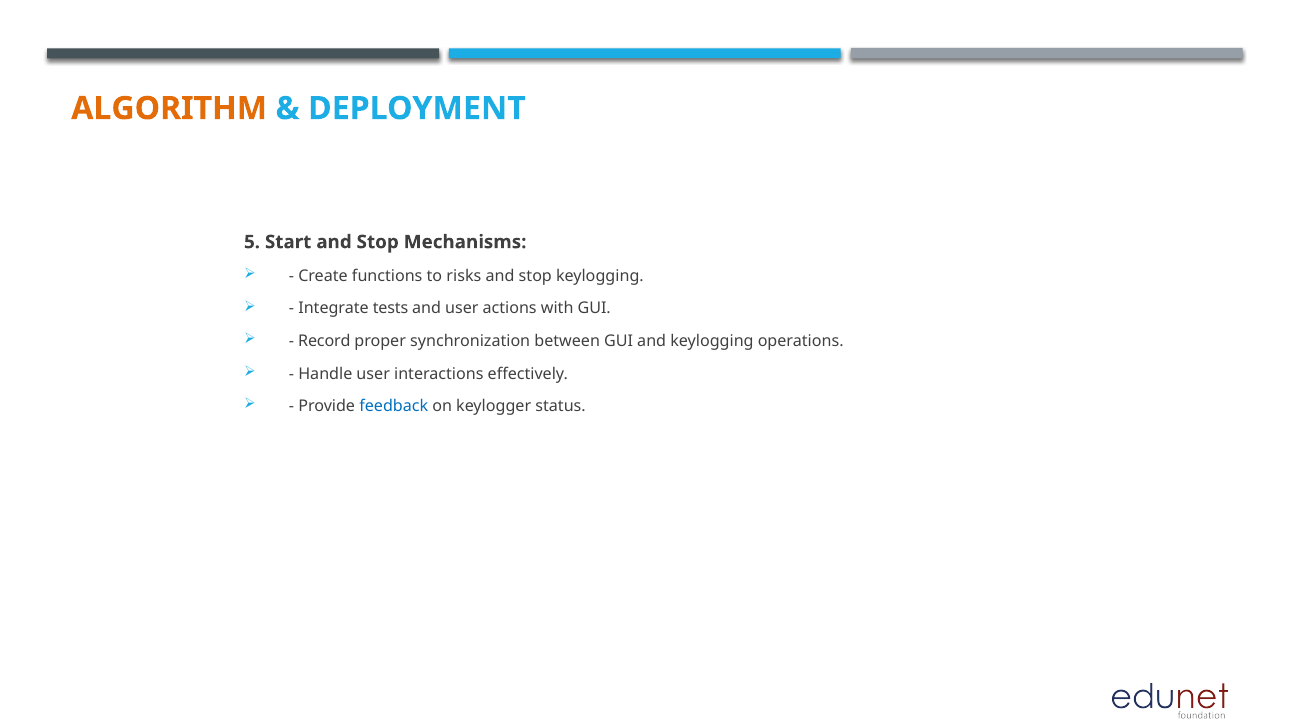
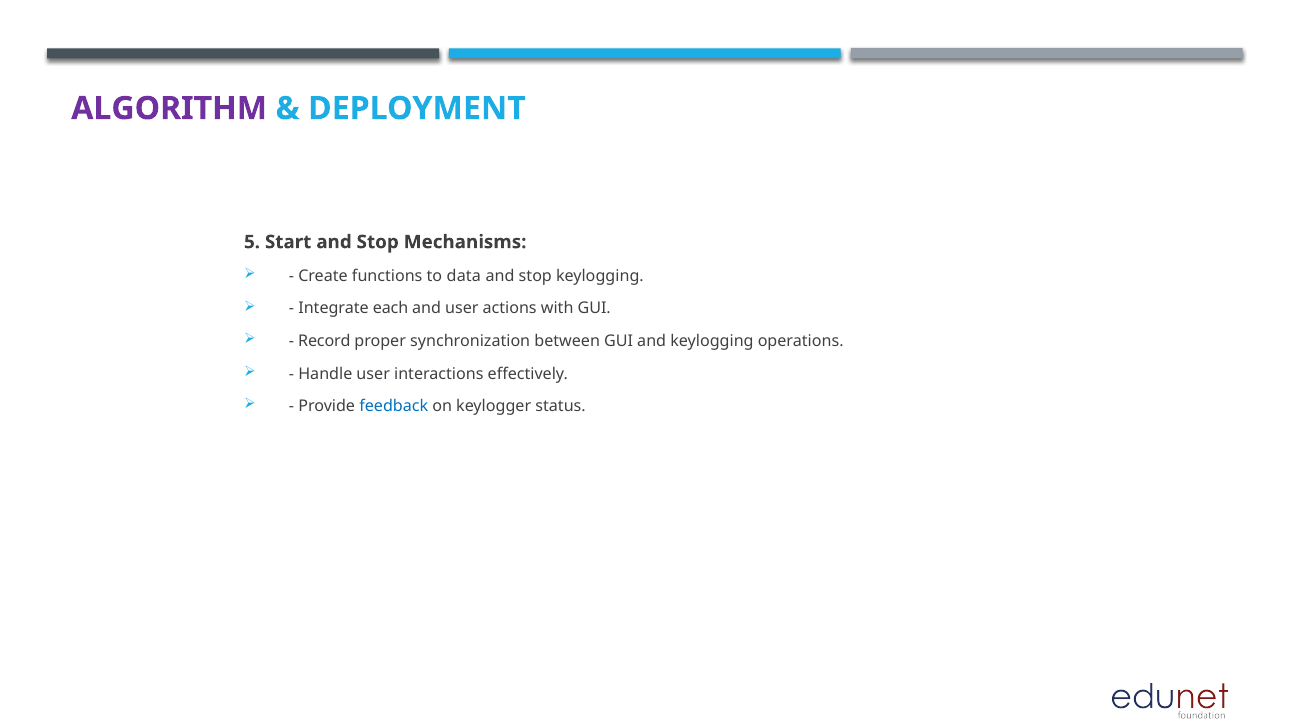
ALGORITHM colour: orange -> purple
risks: risks -> data
tests: tests -> each
